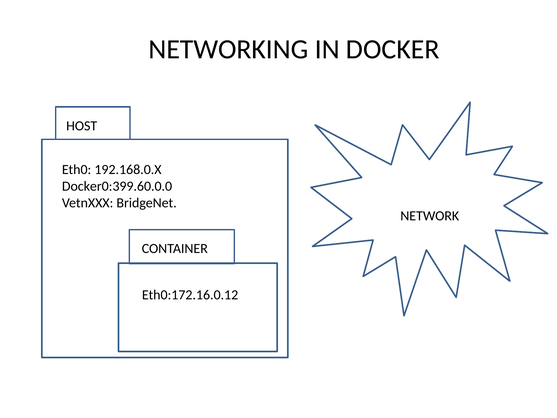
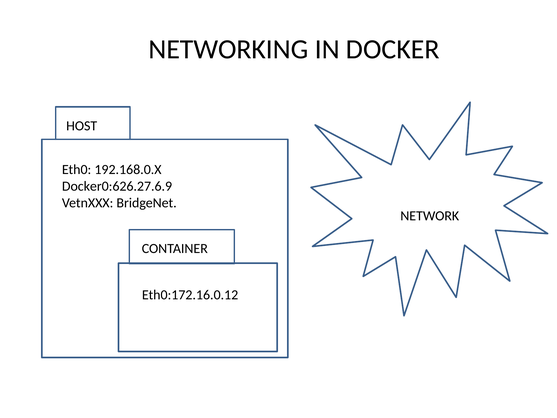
Docker0:399.60.0.0: Docker0:399.60.0.0 -> Docker0:626.27.6.9
